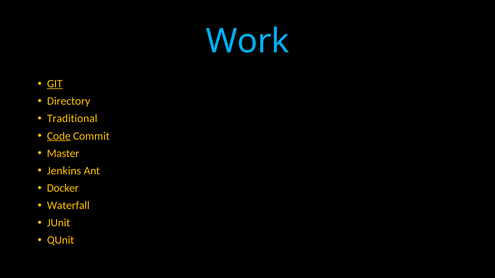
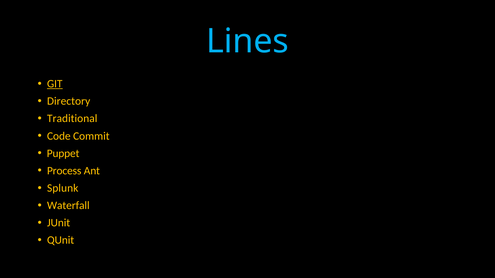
Work: Work -> Lines
Code underline: present -> none
Master: Master -> Puppet
Jenkins: Jenkins -> Process
Docker: Docker -> Splunk
